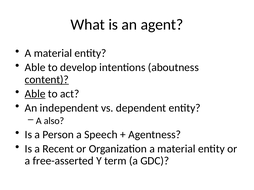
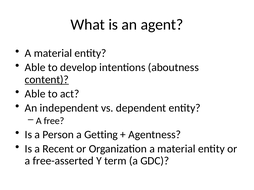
Able at (35, 94) underline: present -> none
also: also -> free
Speech: Speech -> Getting
